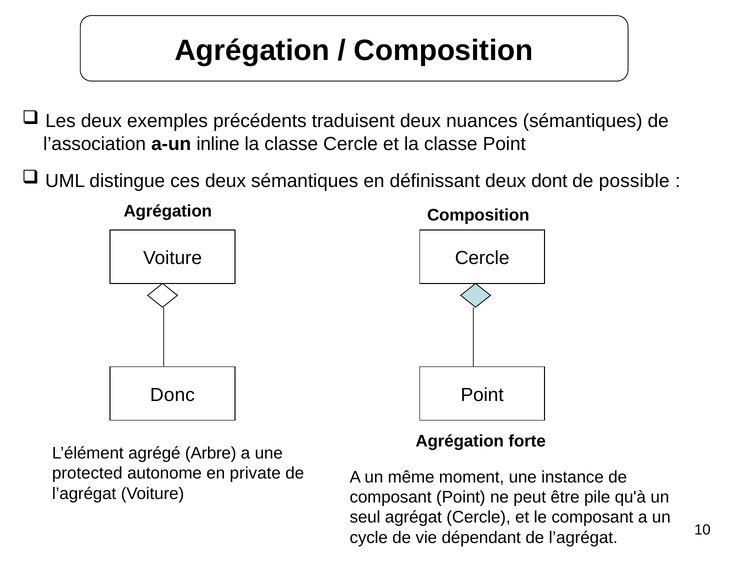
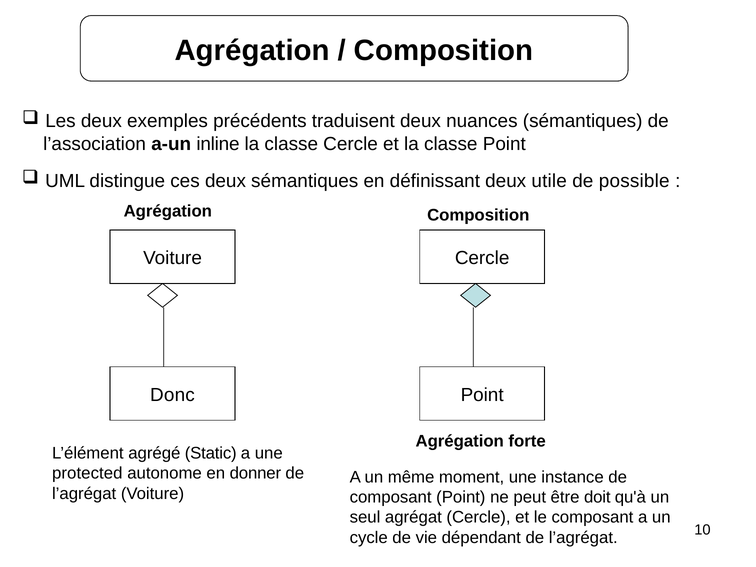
dont: dont -> utile
Arbre: Arbre -> Static
private: private -> donner
pile: pile -> doit
